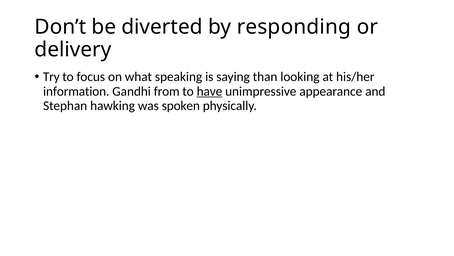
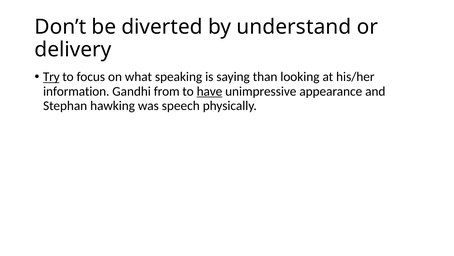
responding: responding -> understand
Try underline: none -> present
spoken: spoken -> speech
